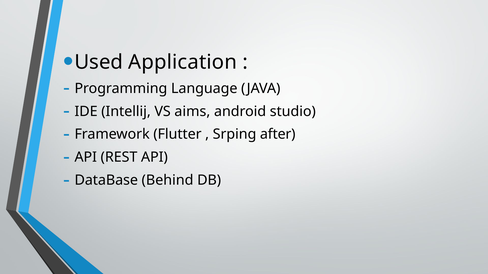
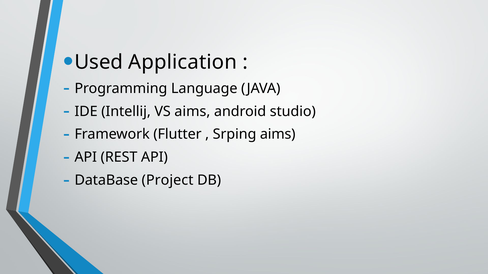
Srping after: after -> aims
Behind: Behind -> Project
